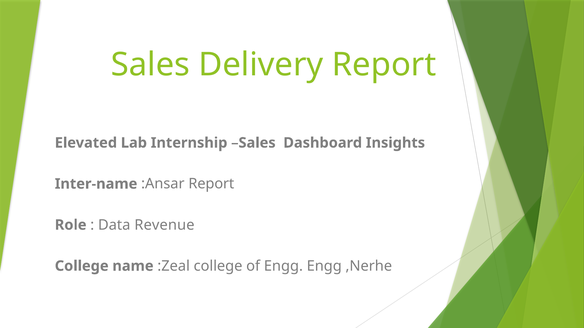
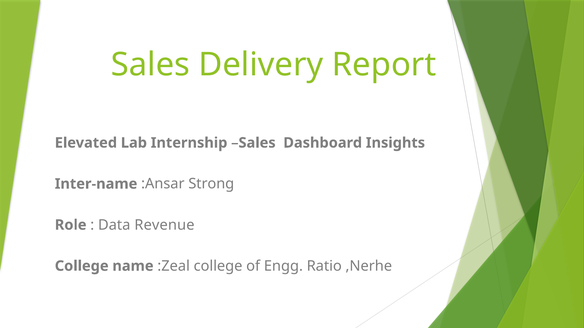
:Ansar Report: Report -> Strong
Engg Engg: Engg -> Ratio
